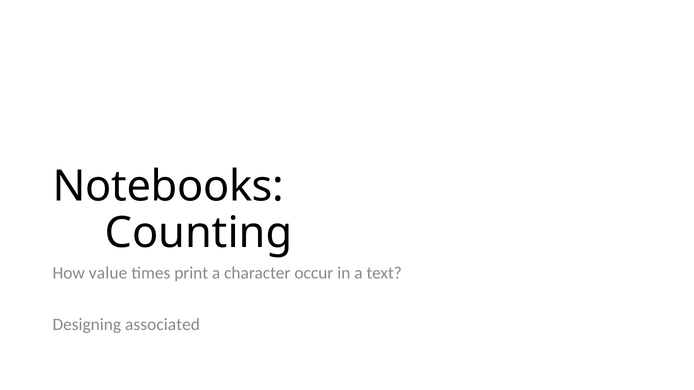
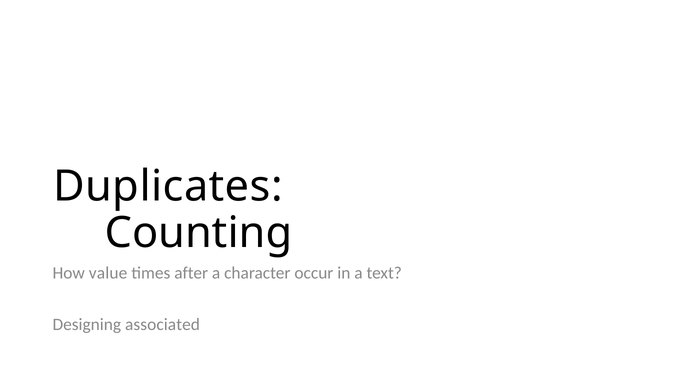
Notebooks: Notebooks -> Duplicates
print: print -> after
